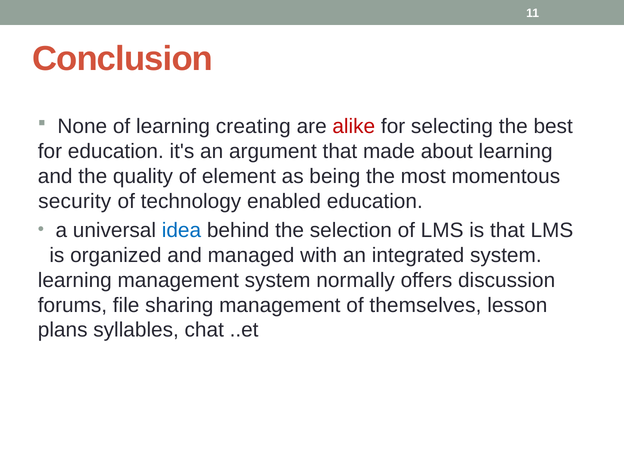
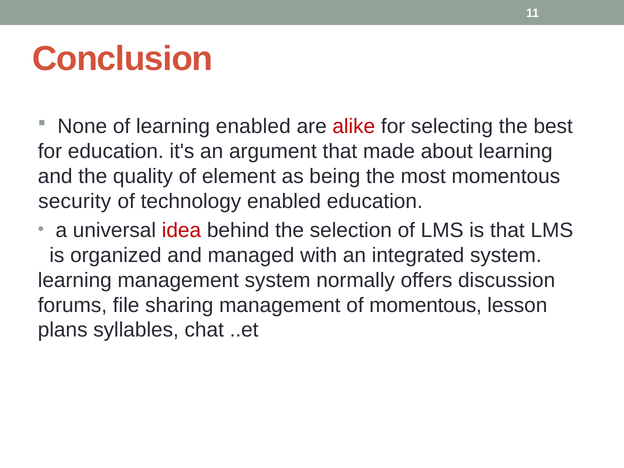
learning creating: creating -> enabled
idea colour: blue -> red
of themselves: themselves -> momentous
